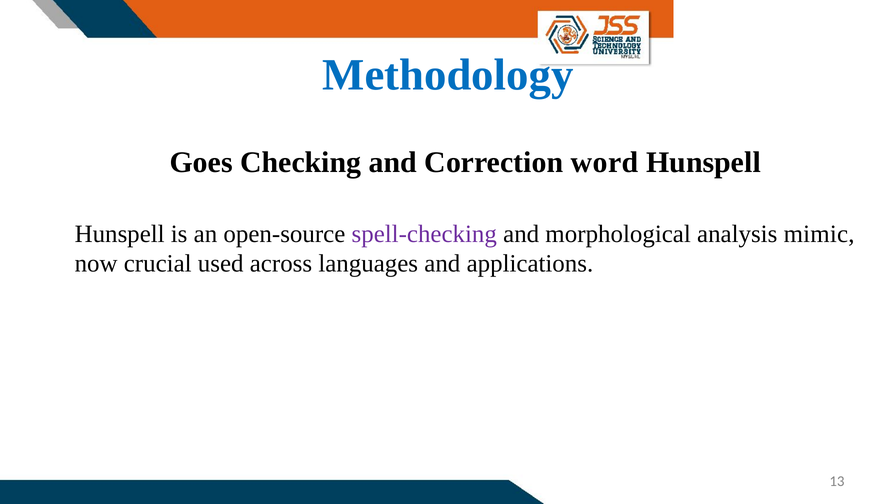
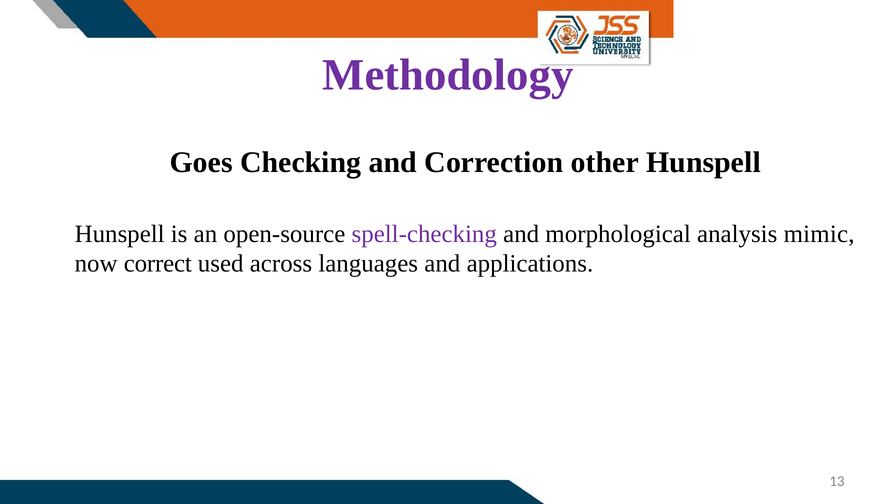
Methodology colour: blue -> purple
word: word -> other
crucial: crucial -> correct
